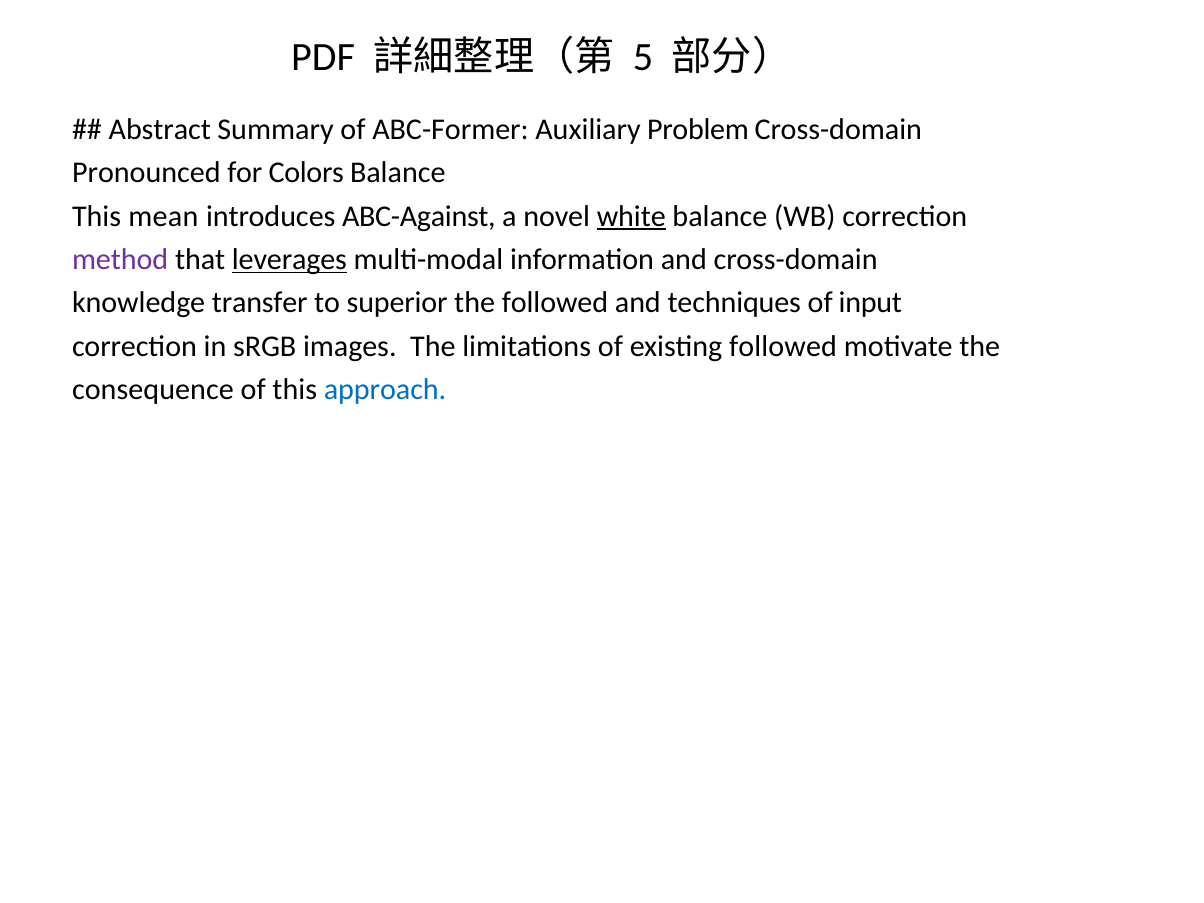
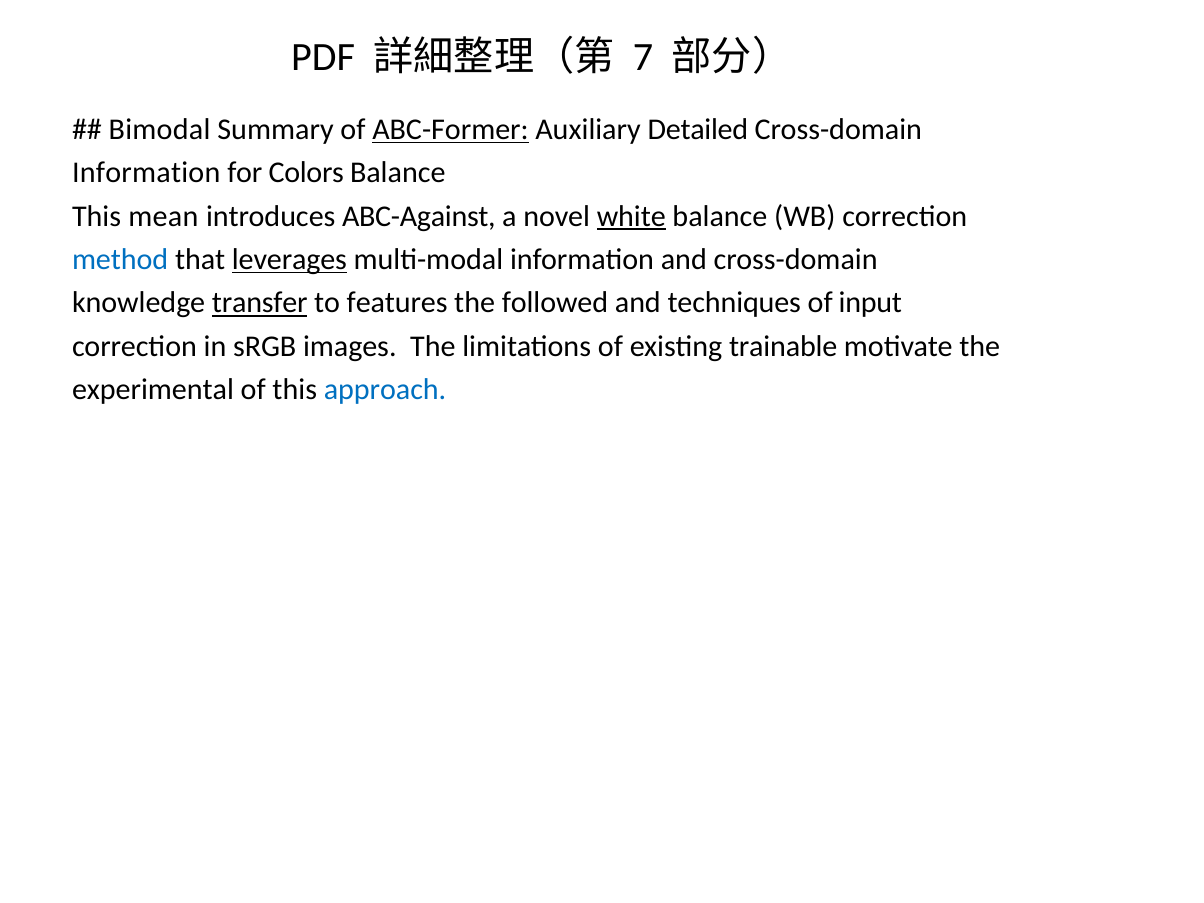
5: 5 -> 7
Abstract: Abstract -> Bimodal
ABC-Former underline: none -> present
Problem: Problem -> Detailed
Pronounced at (146, 173): Pronounced -> Information
method colour: purple -> blue
transfer underline: none -> present
superior: superior -> features
existing followed: followed -> trainable
consequence: consequence -> experimental
